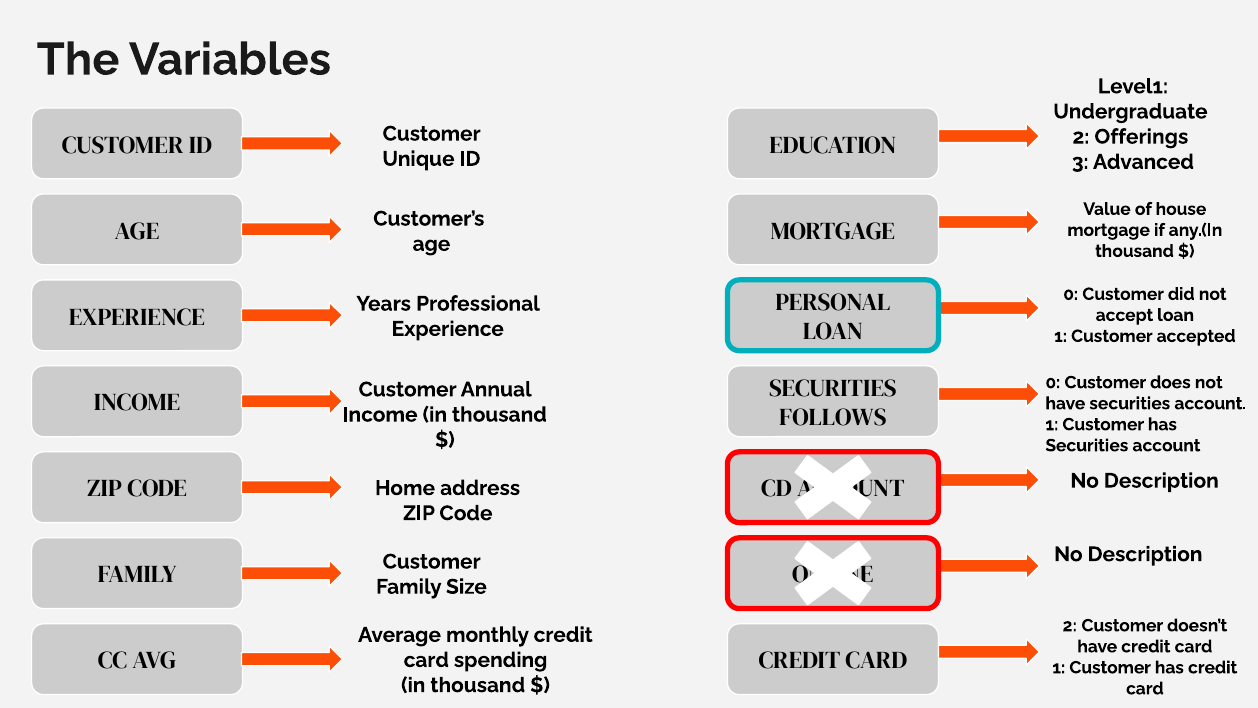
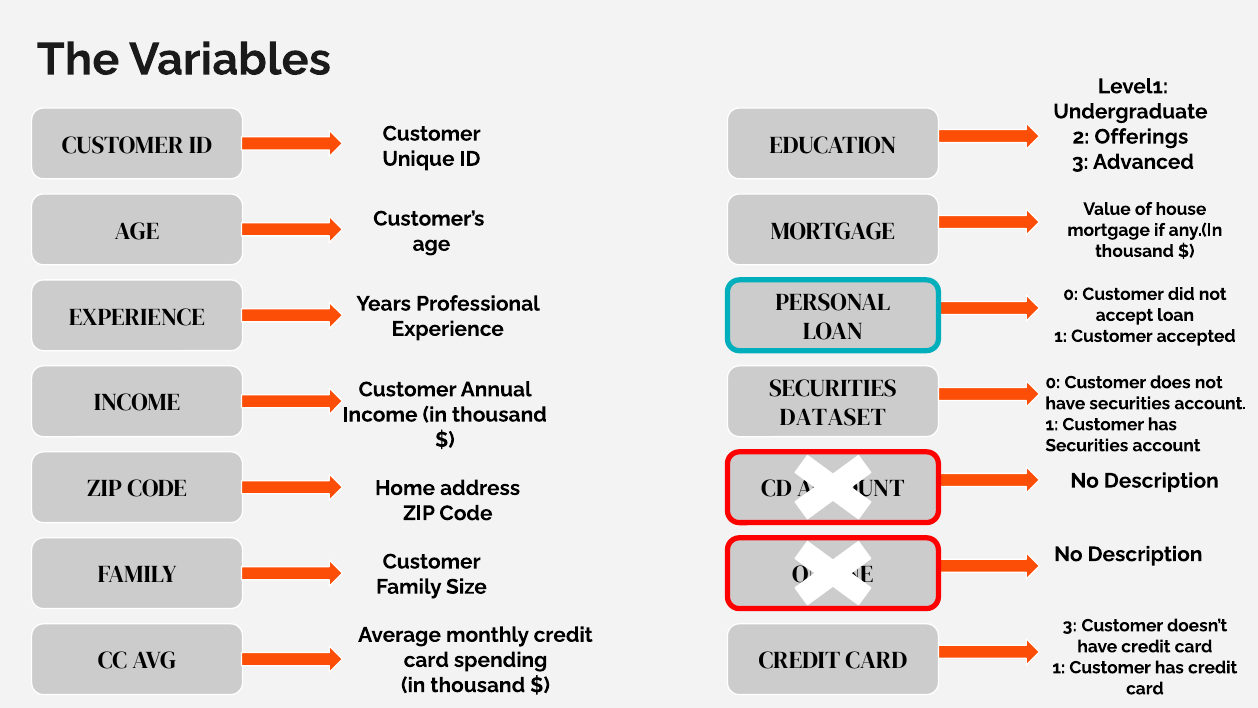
FOLLOWS: FOLLOWS -> DATASET
2 at (1070, 625): 2 -> 3
